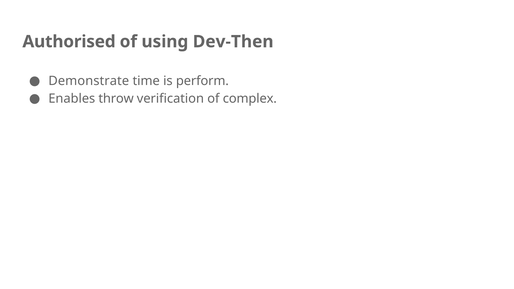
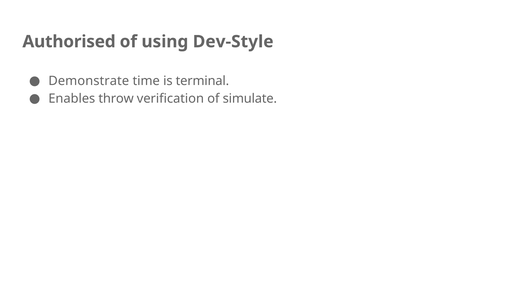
Dev-Then: Dev-Then -> Dev-Style
perform: perform -> terminal
complex: complex -> simulate
